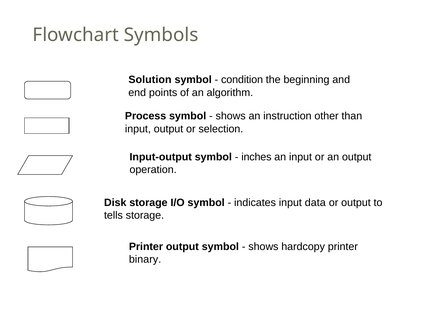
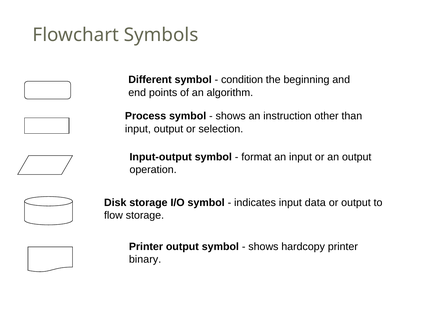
Solution: Solution -> Different
inches: inches -> format
tells: tells -> flow
